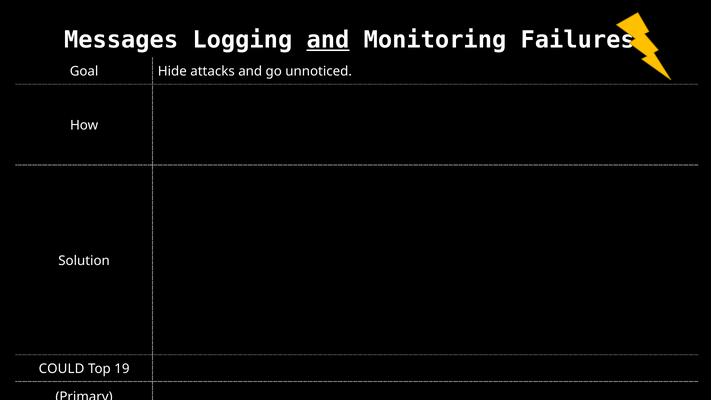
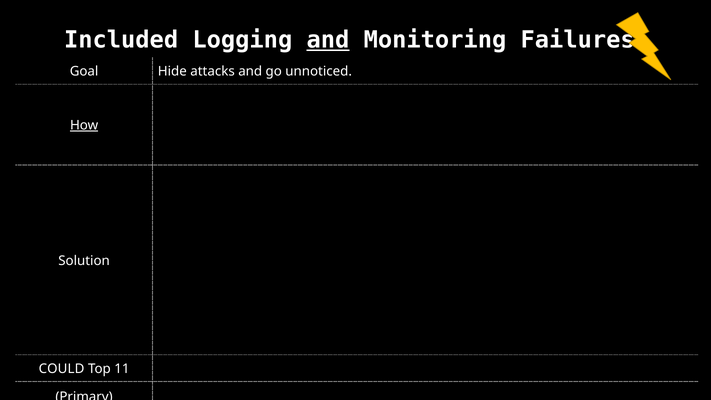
Messages: Messages -> Included
How underline: none -> present
19: 19 -> 11
